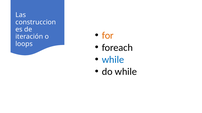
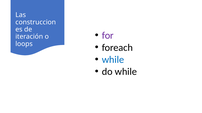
for colour: orange -> purple
